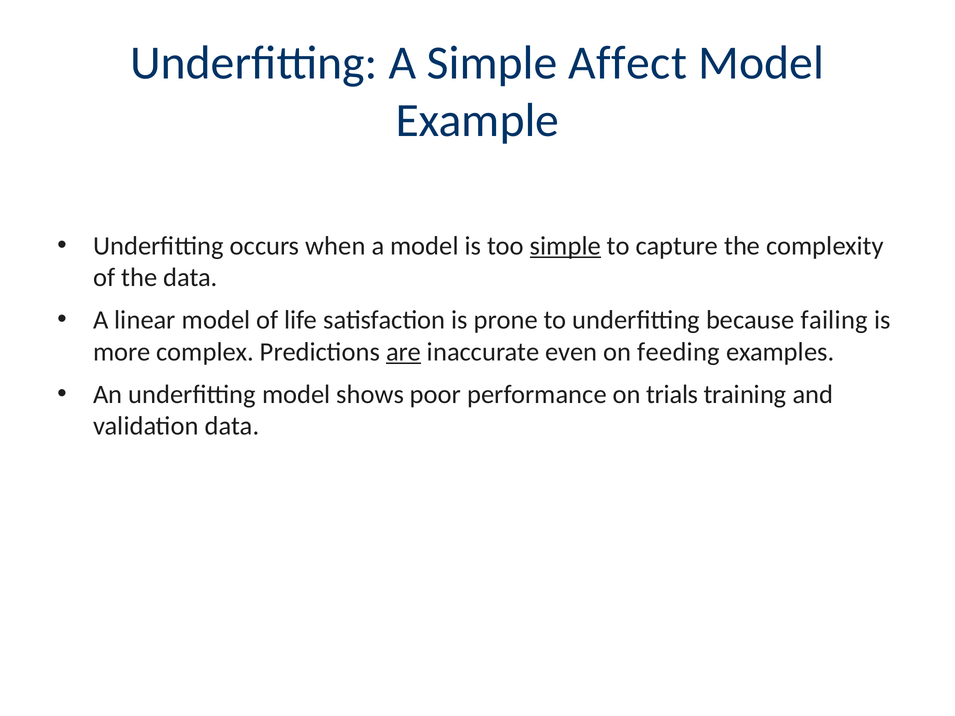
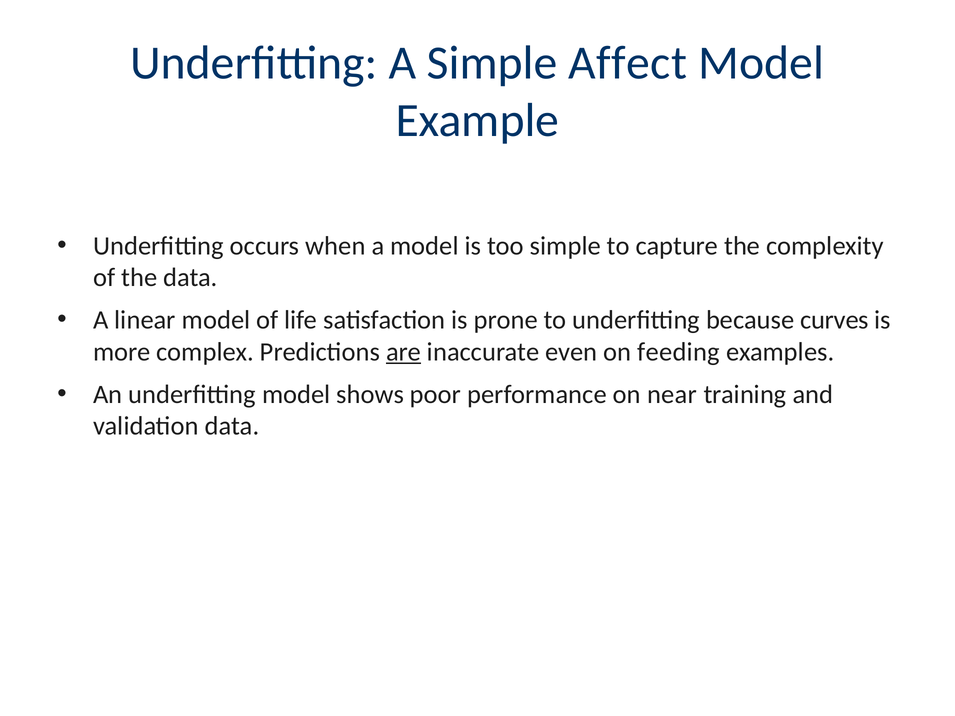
simple at (565, 246) underline: present -> none
failing: failing -> curves
trials: trials -> near
